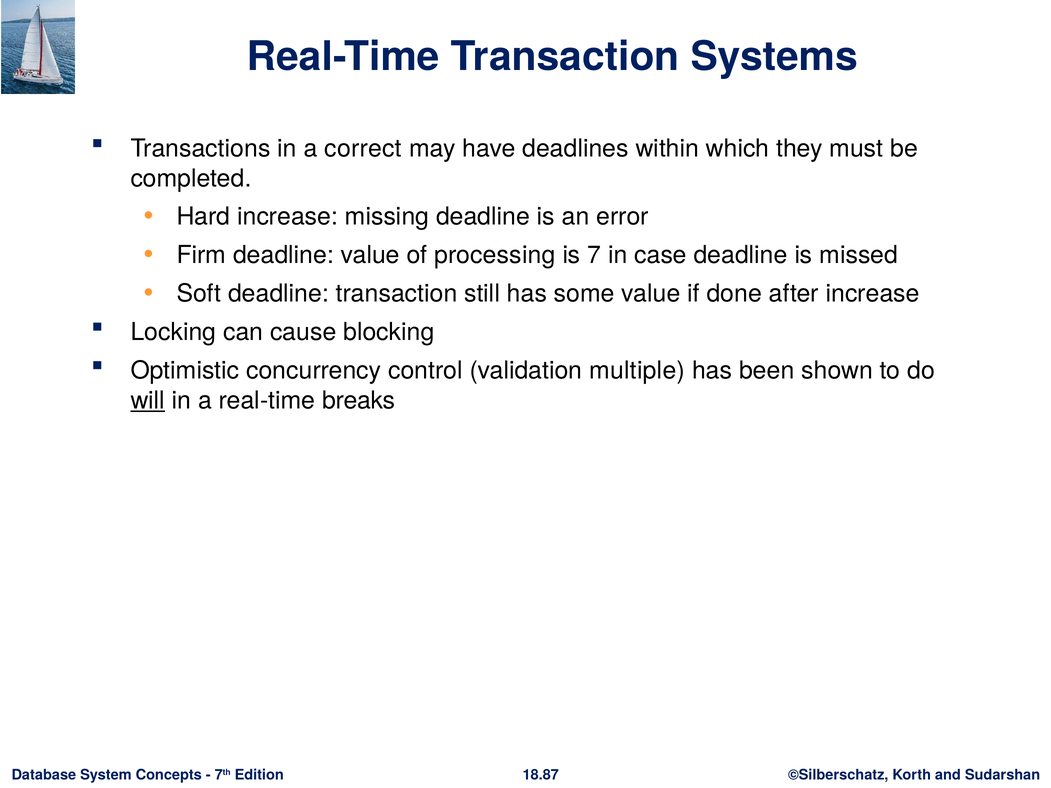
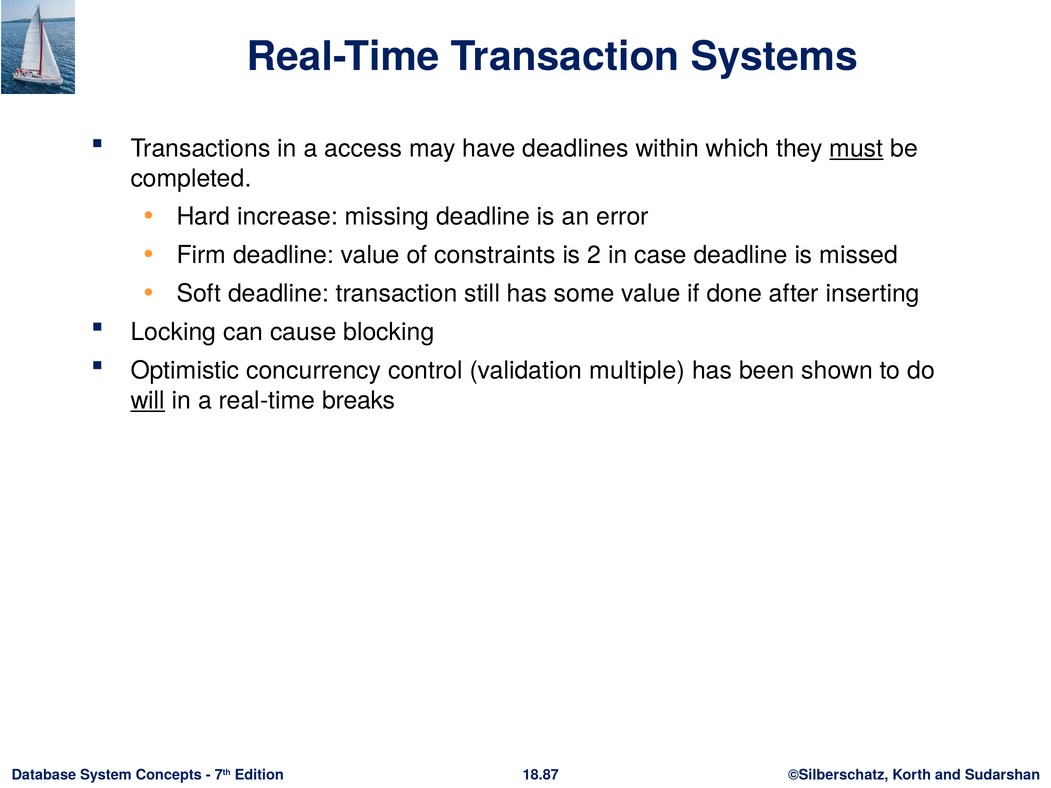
correct: correct -> access
must underline: none -> present
processing: processing -> constraints
7: 7 -> 2
after increase: increase -> inserting
